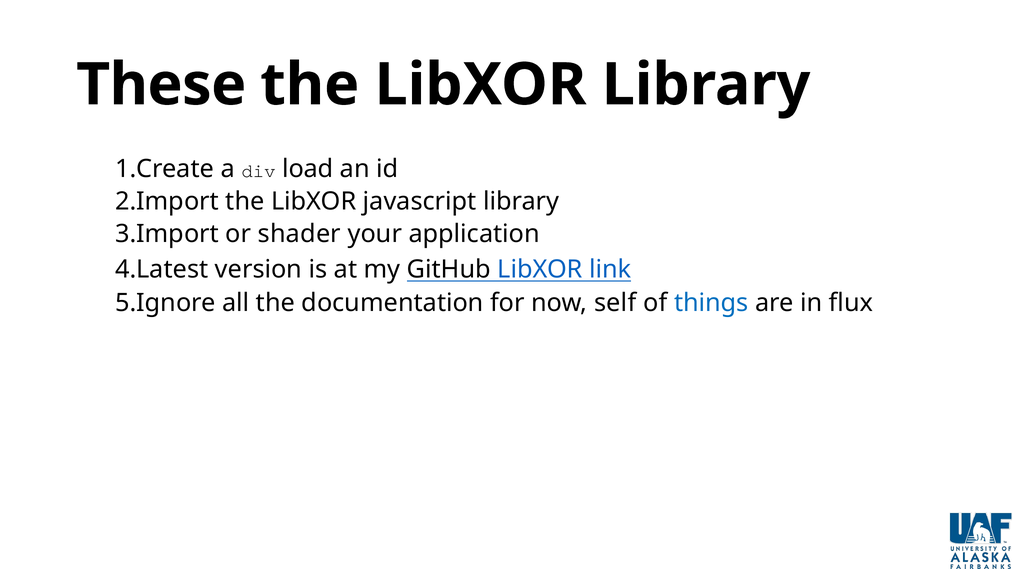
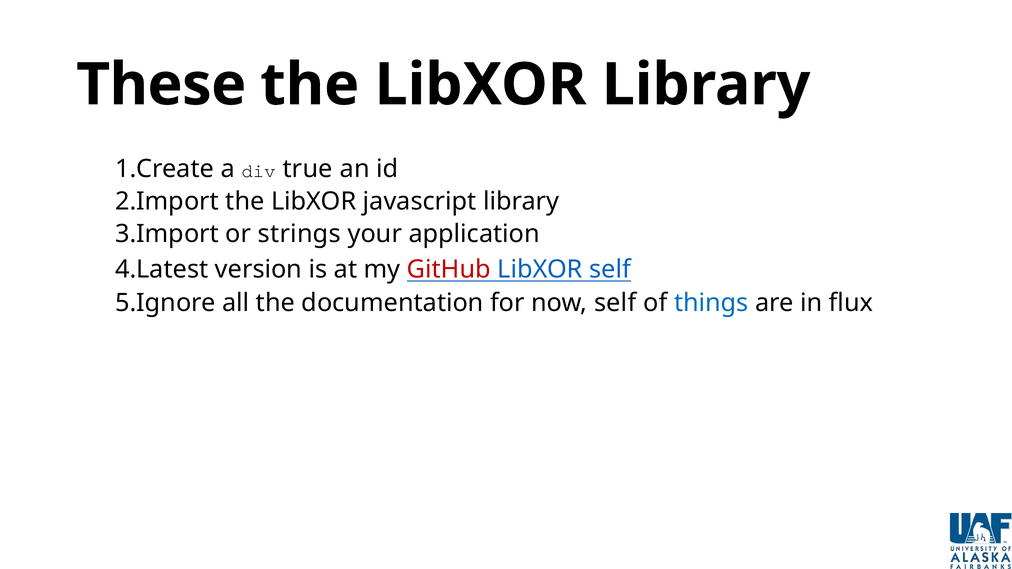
load: load -> true
shader: shader -> strings
GitHub colour: black -> red
LibXOR link: link -> self
